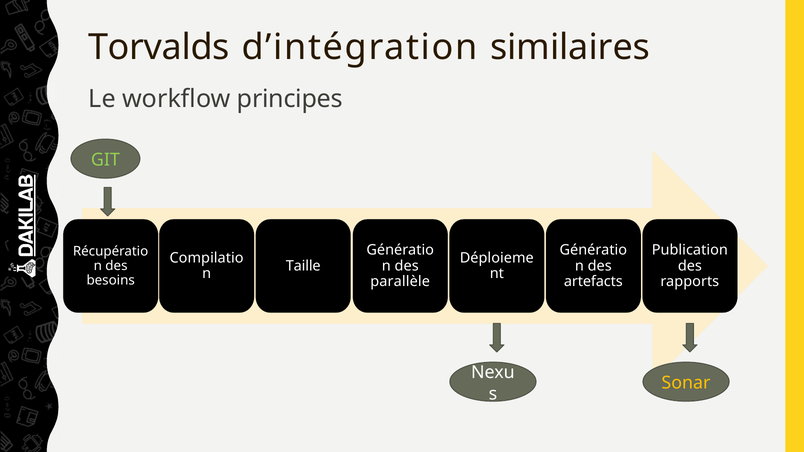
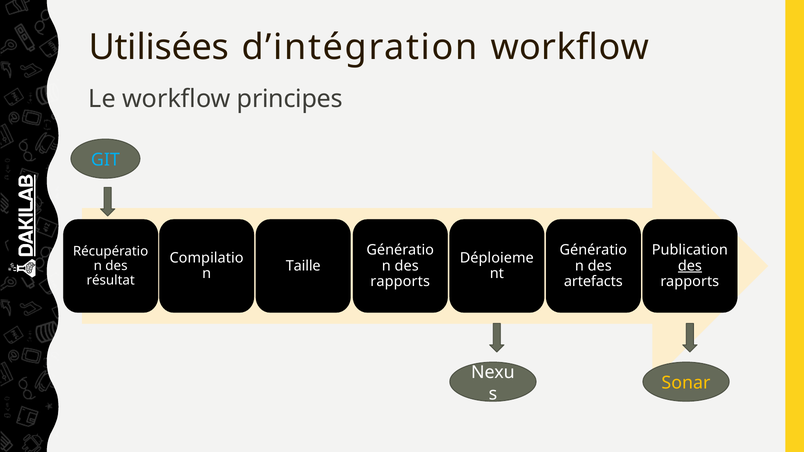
Torvalds: Torvalds -> Utilisées
d’intégration similaires: similaires -> workflow
GIT colour: light green -> light blue
des at (690, 266) underline: none -> present
besoins: besoins -> résultat
parallèle at (400, 282): parallèle -> rapports
